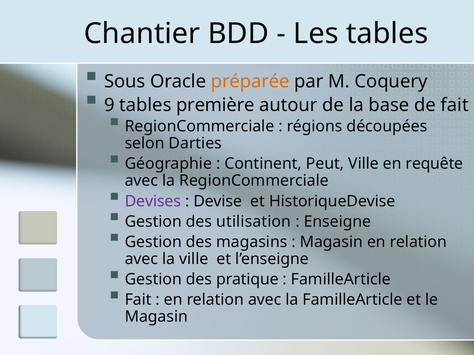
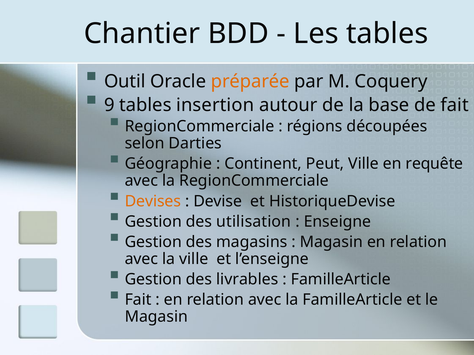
Sous: Sous -> Outil
première: première -> insertion
Devises colour: purple -> orange
pratique: pratique -> livrables
